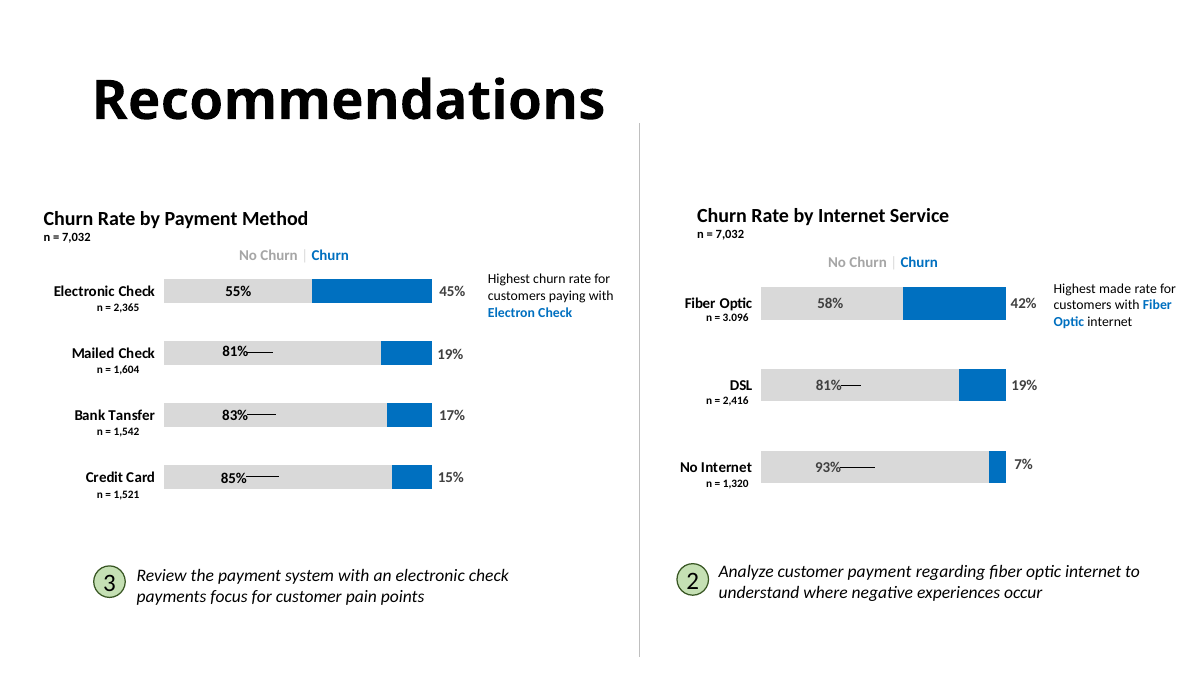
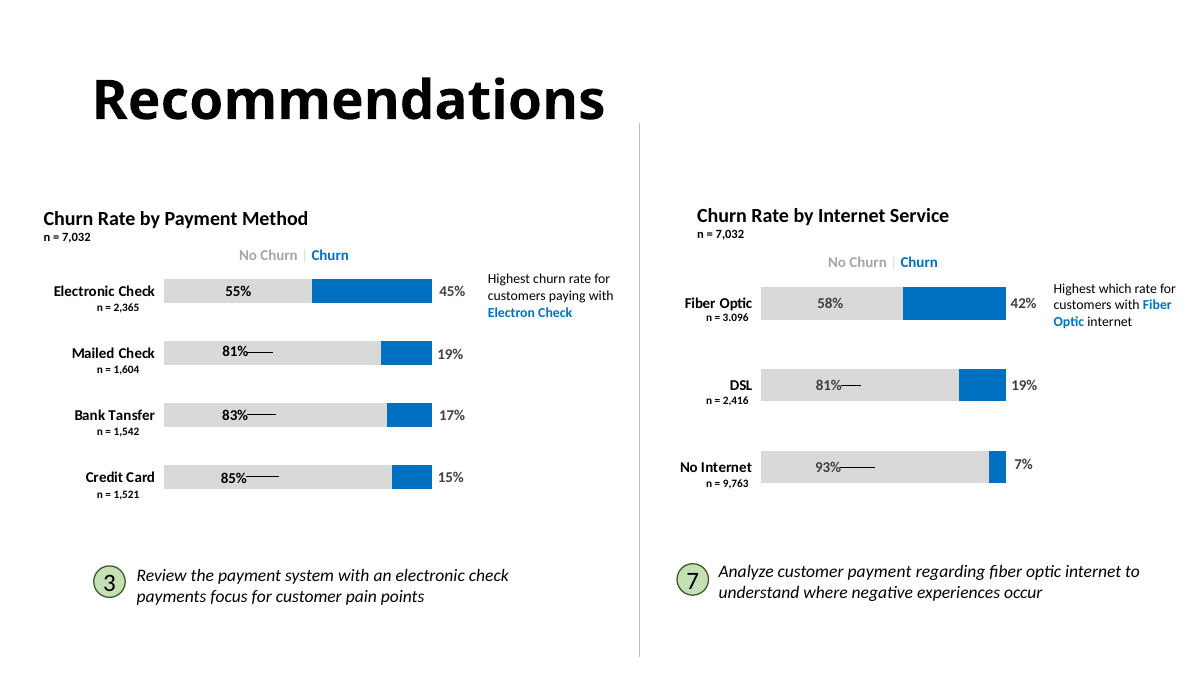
made: made -> which
1,320: 1,320 -> 9,763
2: 2 -> 7
